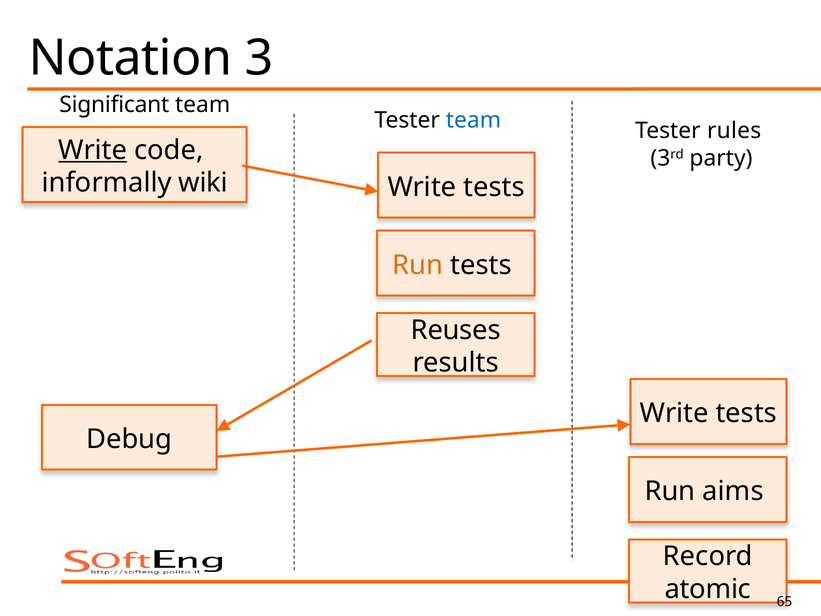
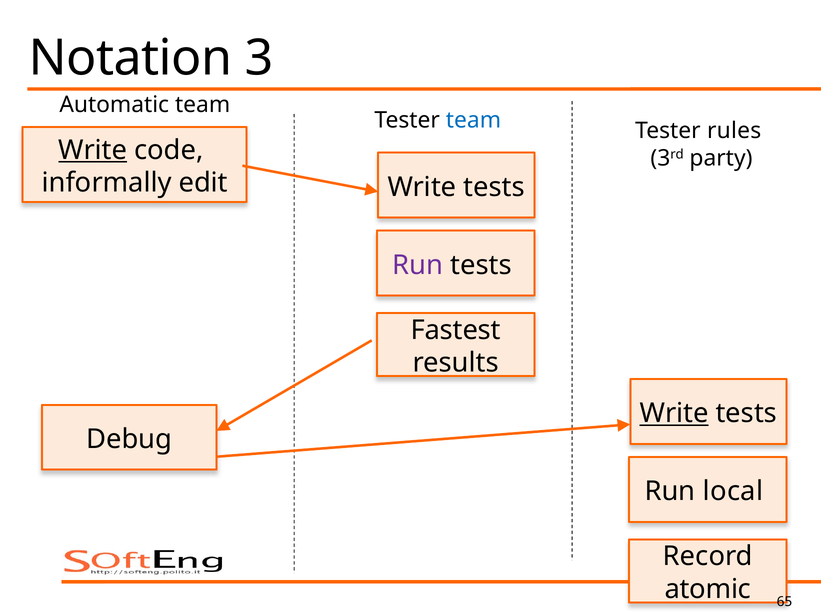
Significant: Significant -> Automatic
wiki: wiki -> edit
Run at (418, 265) colour: orange -> purple
Reuses: Reuses -> Fastest
Write at (674, 413) underline: none -> present
aims: aims -> local
